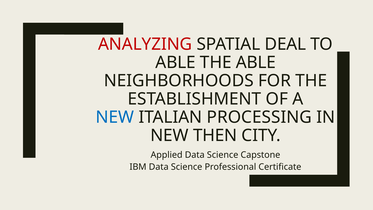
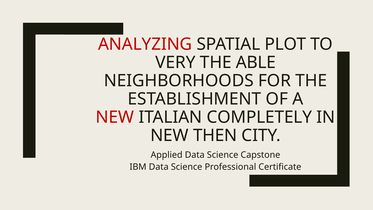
DEAL: DEAL -> PLOT
ABLE at (176, 62): ABLE -> VERY
NEW at (115, 117) colour: blue -> red
PROCESSING: PROCESSING -> COMPLETELY
